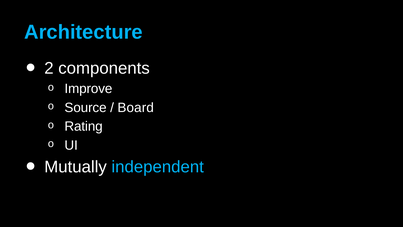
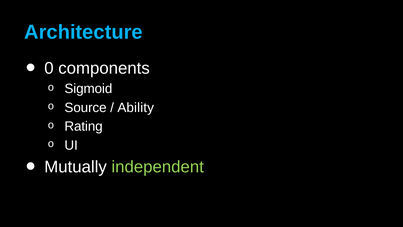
2: 2 -> 0
Improve: Improve -> Sigmoid
Board: Board -> Ability
independent colour: light blue -> light green
